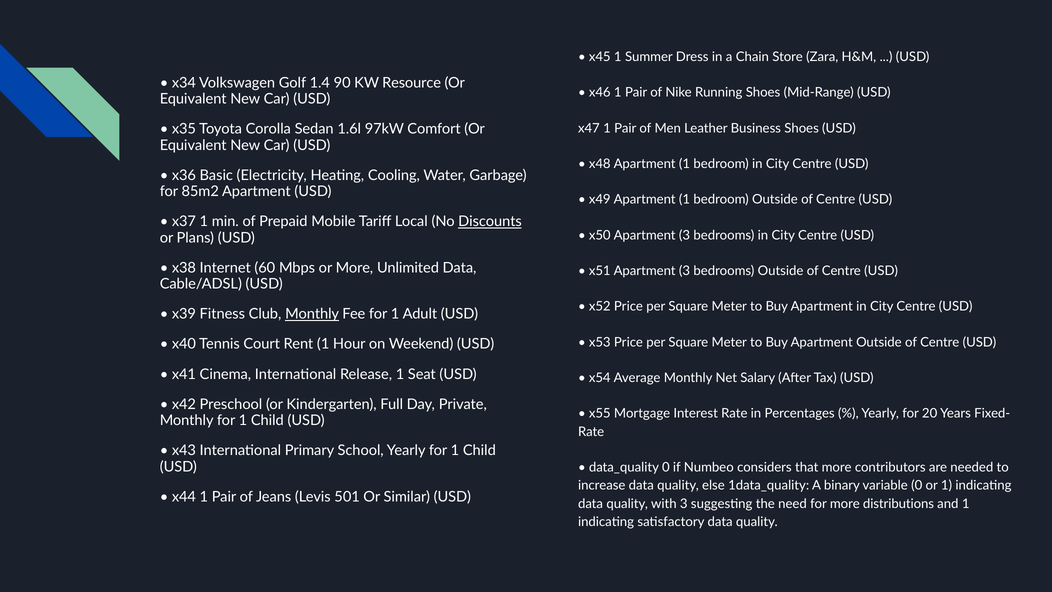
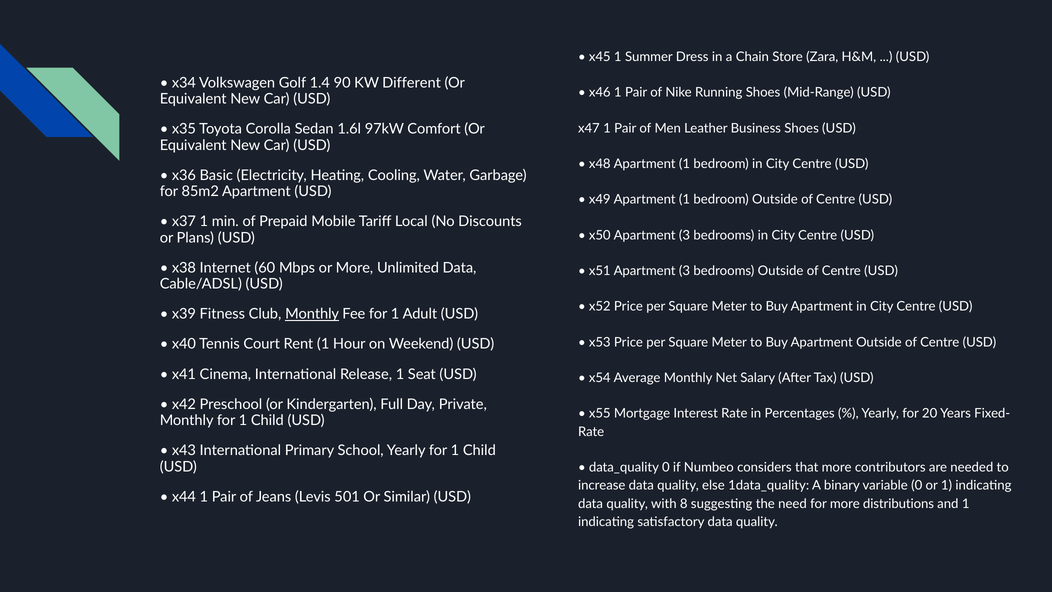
Resource: Resource -> Different
Discounts underline: present -> none
with 3: 3 -> 8
